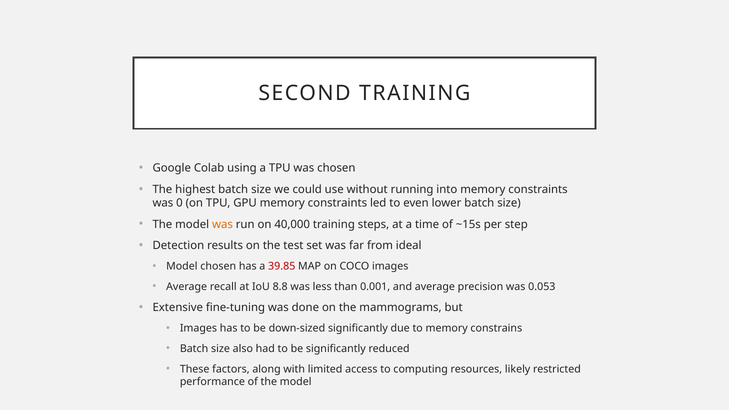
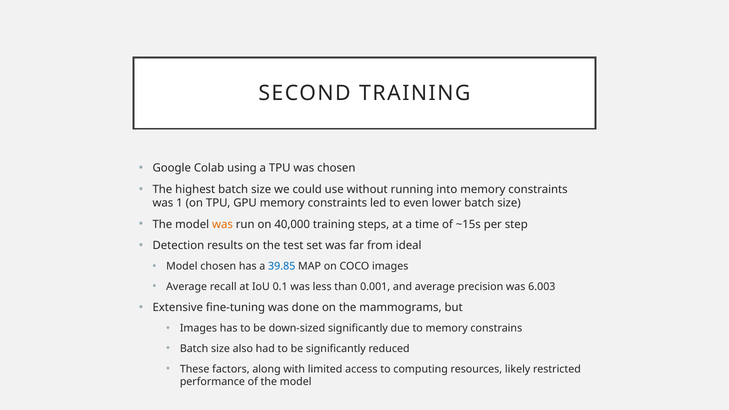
0: 0 -> 1
39.85 colour: red -> blue
8.8: 8.8 -> 0.1
0.053: 0.053 -> 6.003
